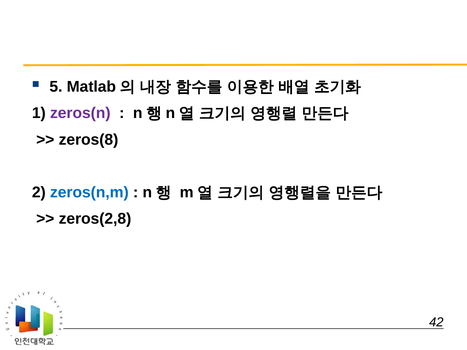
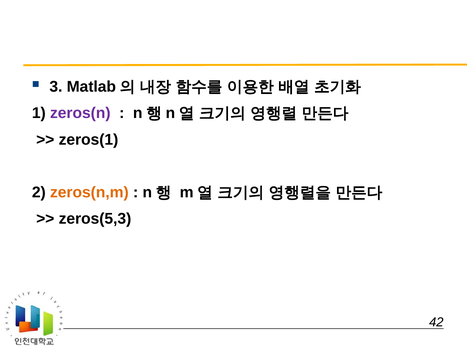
5: 5 -> 3
zeros(8: zeros(8 -> zeros(1
zeros(n,m colour: blue -> orange
zeros(2,8: zeros(2,8 -> zeros(5,3
